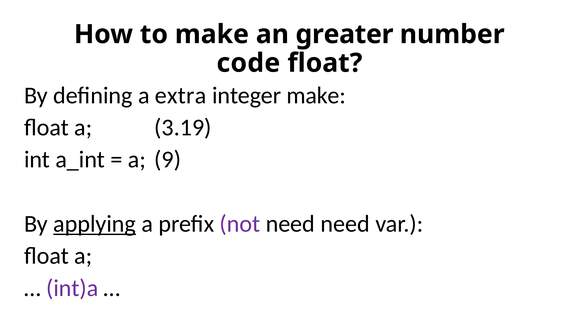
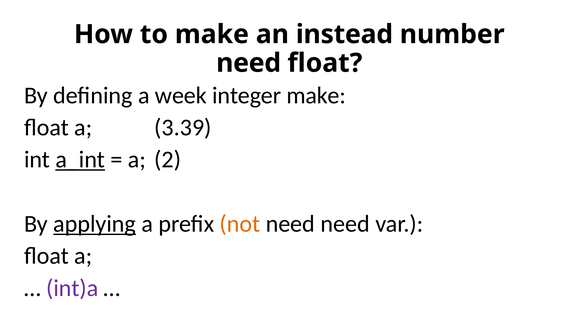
greater: greater -> instead
code at (248, 63): code -> need
extra: extra -> week
3.19: 3.19 -> 3.39
a_int underline: none -> present
9: 9 -> 2
not colour: purple -> orange
